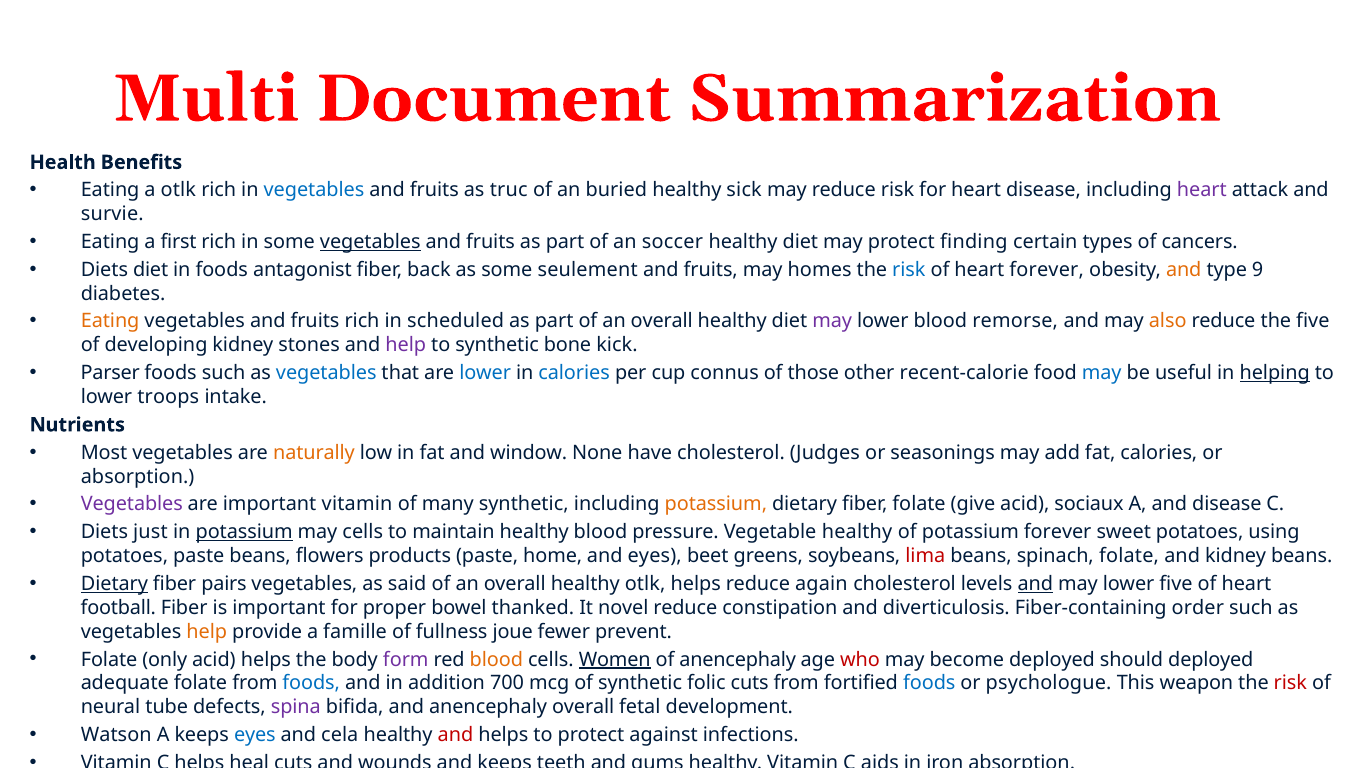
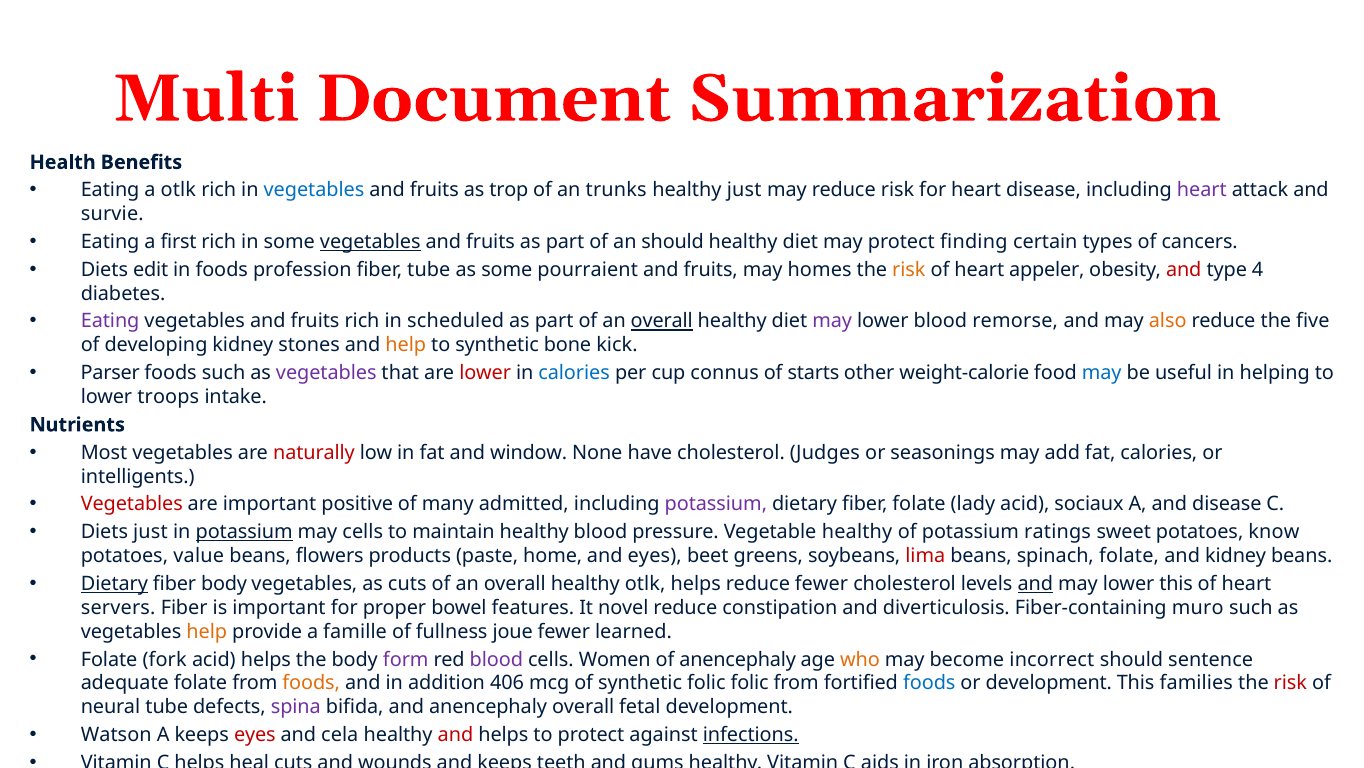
truc: truc -> trop
buried: buried -> trunks
healthy sick: sick -> just
an soccer: soccer -> should
Diets diet: diet -> edit
antagonist: antagonist -> profession
fiber back: back -> tube
seulement: seulement -> pourraient
risk at (909, 269) colour: blue -> orange
heart forever: forever -> appeler
and at (1184, 269) colour: orange -> red
9: 9 -> 4
Eating at (110, 321) colour: orange -> purple
overall at (662, 321) underline: none -> present
help at (406, 345) colour: purple -> orange
vegetables at (326, 373) colour: blue -> purple
lower at (485, 373) colour: blue -> red
those: those -> starts
recent-calorie: recent-calorie -> weight-calorie
helping underline: present -> none
naturally colour: orange -> red
absorption at (138, 476): absorption -> intelligents
Vegetables at (132, 504) colour: purple -> red
important vitamin: vitamin -> positive
many synthetic: synthetic -> admitted
potassium at (716, 504) colour: orange -> purple
give: give -> lady
potassium forever: forever -> ratings
using: using -> know
potatoes paste: paste -> value
fiber pairs: pairs -> body
as said: said -> cuts
reduce again: again -> fewer
lower five: five -> this
football: football -> servers
thanked: thanked -> features
order: order -> muro
prevent: prevent -> learned
only: only -> fork
blood at (496, 659) colour: orange -> purple
Women underline: present -> none
who colour: red -> orange
become deployed: deployed -> incorrect
should deployed: deployed -> sentence
foods at (311, 683) colour: blue -> orange
700: 700 -> 406
folic cuts: cuts -> folic
or psychologue: psychologue -> development
weapon: weapon -> families
eyes at (255, 734) colour: blue -> red
infections underline: none -> present
